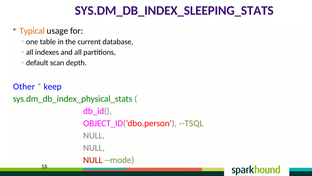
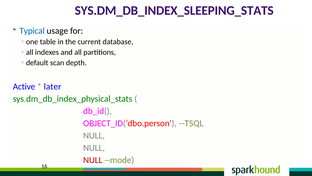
Typical colour: orange -> blue
Other: Other -> Active
keep: keep -> later
